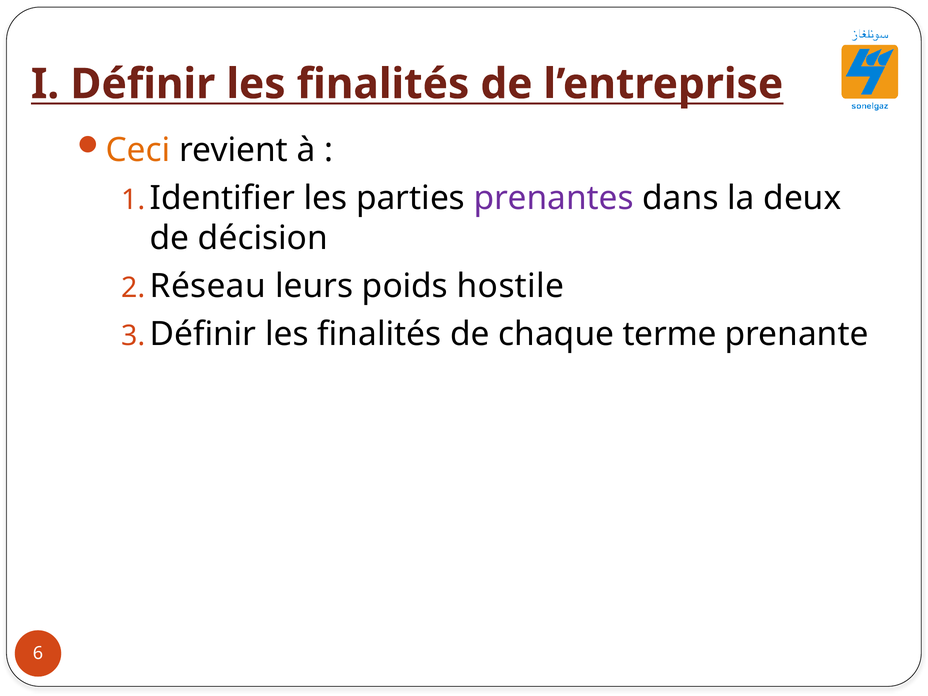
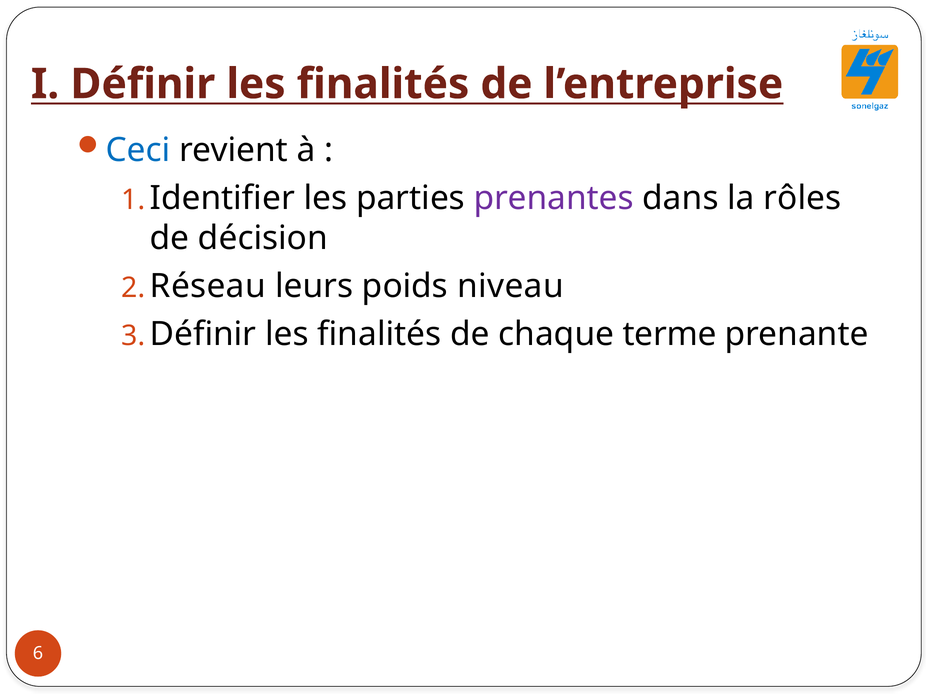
Ceci colour: orange -> blue
deux: deux -> rôles
hostile: hostile -> niveau
